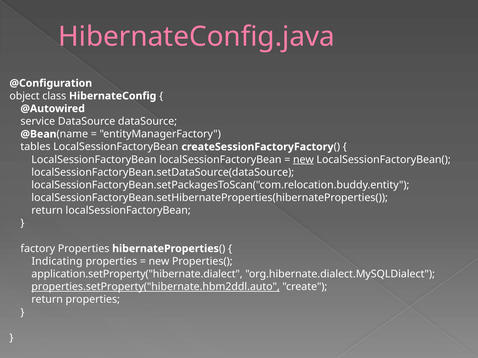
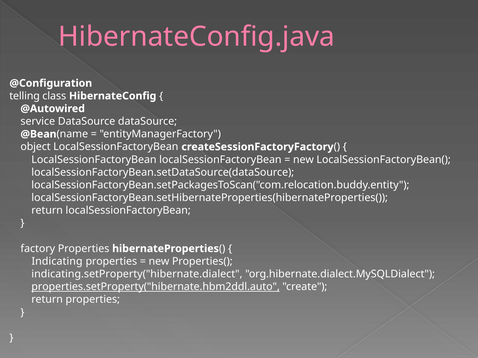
object: object -> telling
tables: tables -> object
new at (303, 160) underline: present -> none
application.setProperty("hibernate.dialect: application.setProperty("hibernate.dialect -> indicating.setProperty("hibernate.dialect
